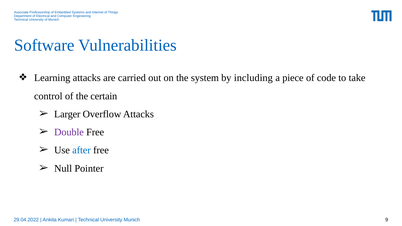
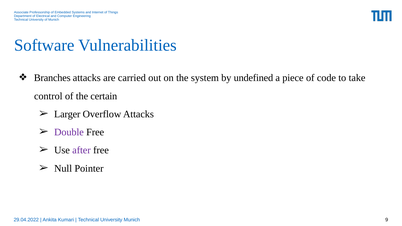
Learning: Learning -> Branches
including: including -> undefined
after colour: blue -> purple
